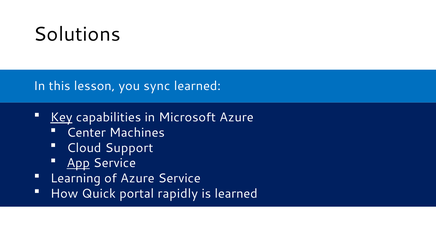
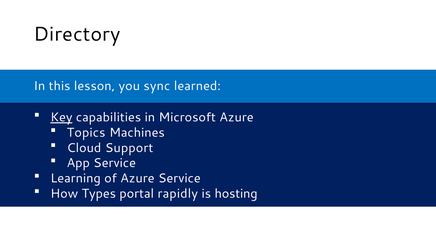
Solutions: Solutions -> Directory
Center: Center -> Topics
App underline: present -> none
Quick: Quick -> Types
is learned: learned -> hosting
